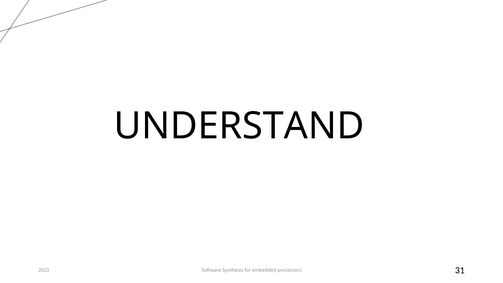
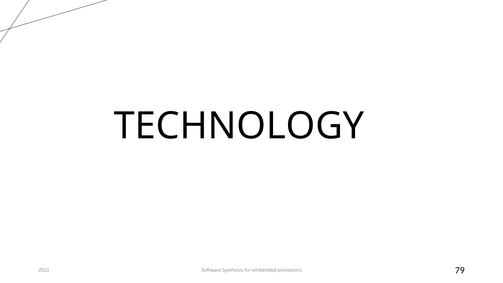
UNDERSTAND: UNDERSTAND -> TECHNOLOGY
31: 31 -> 79
